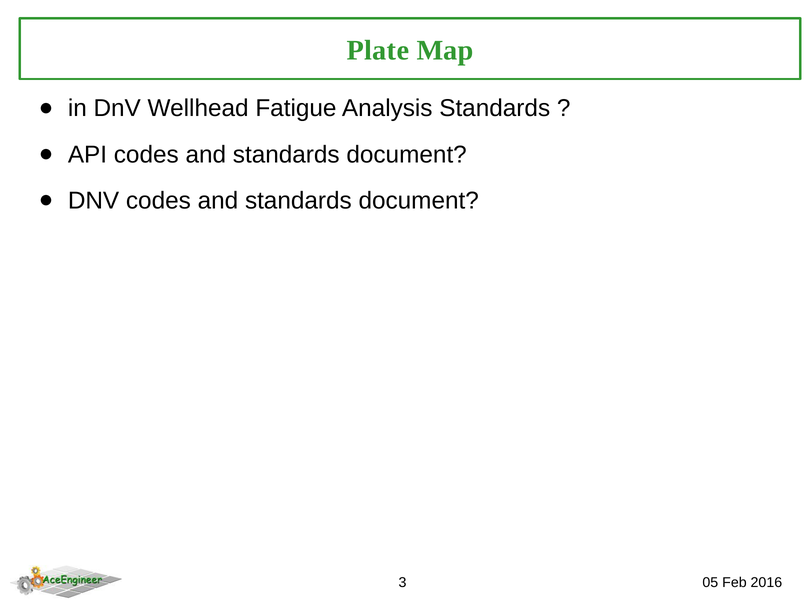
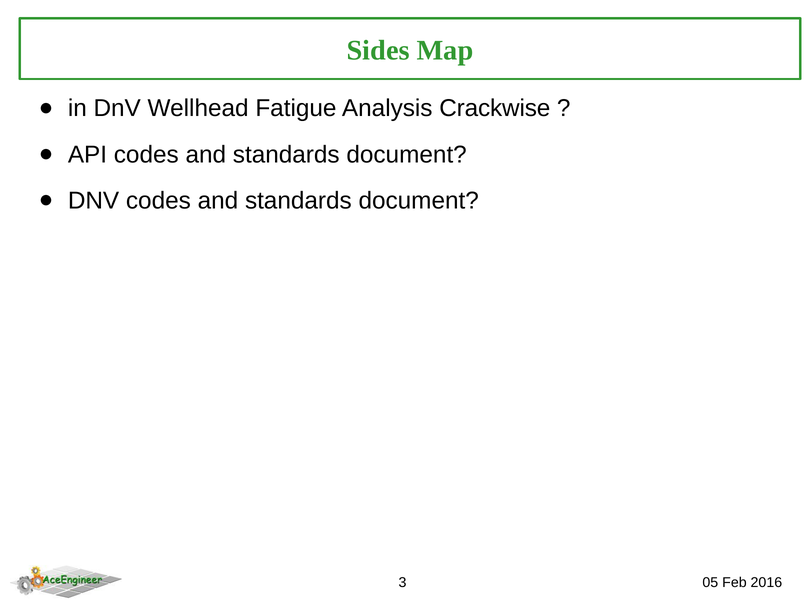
Plate: Plate -> Sides
Analysis Standards: Standards -> Crackwise
